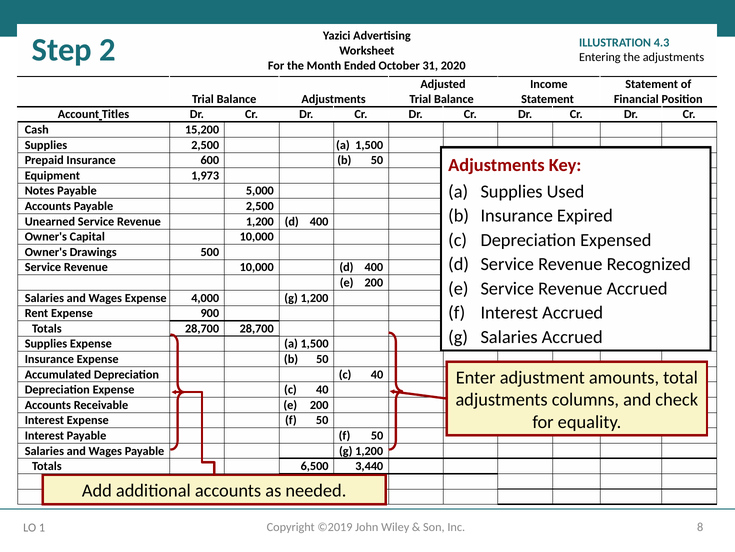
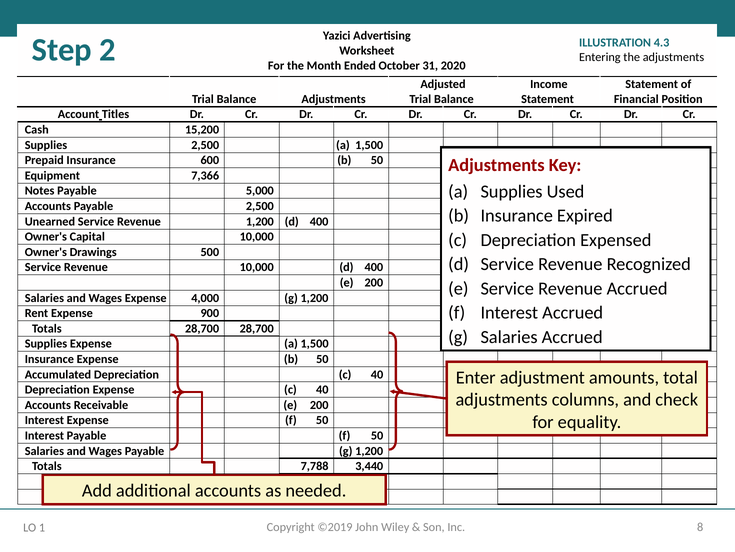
1,973: 1,973 -> 7,366
6,500: 6,500 -> 7,788
